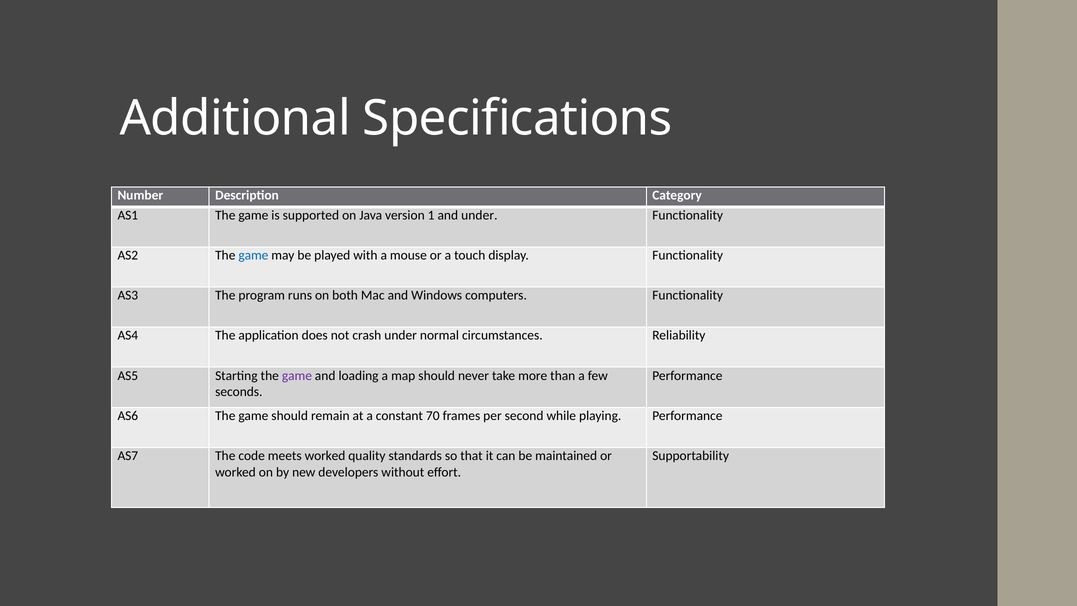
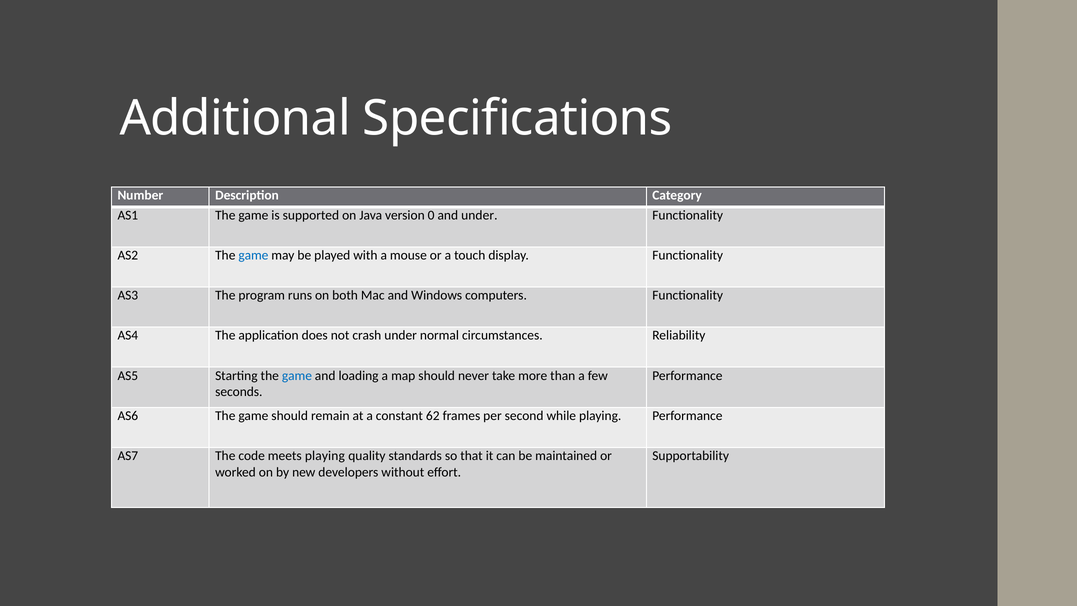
1: 1 -> 0
game at (297, 375) colour: purple -> blue
70: 70 -> 62
meets worked: worked -> playing
